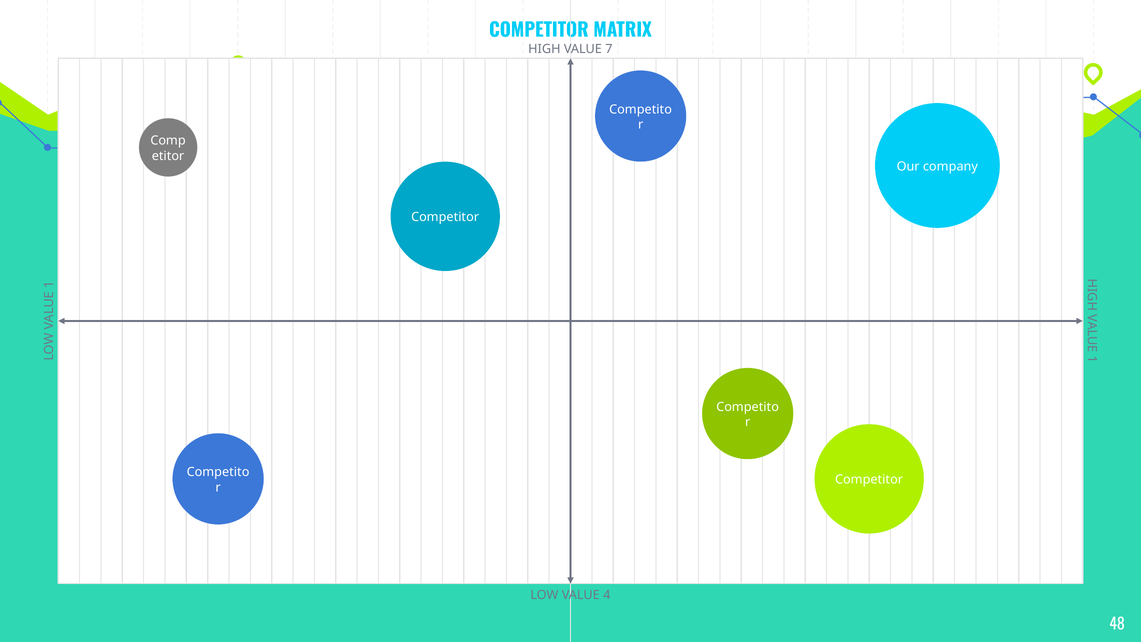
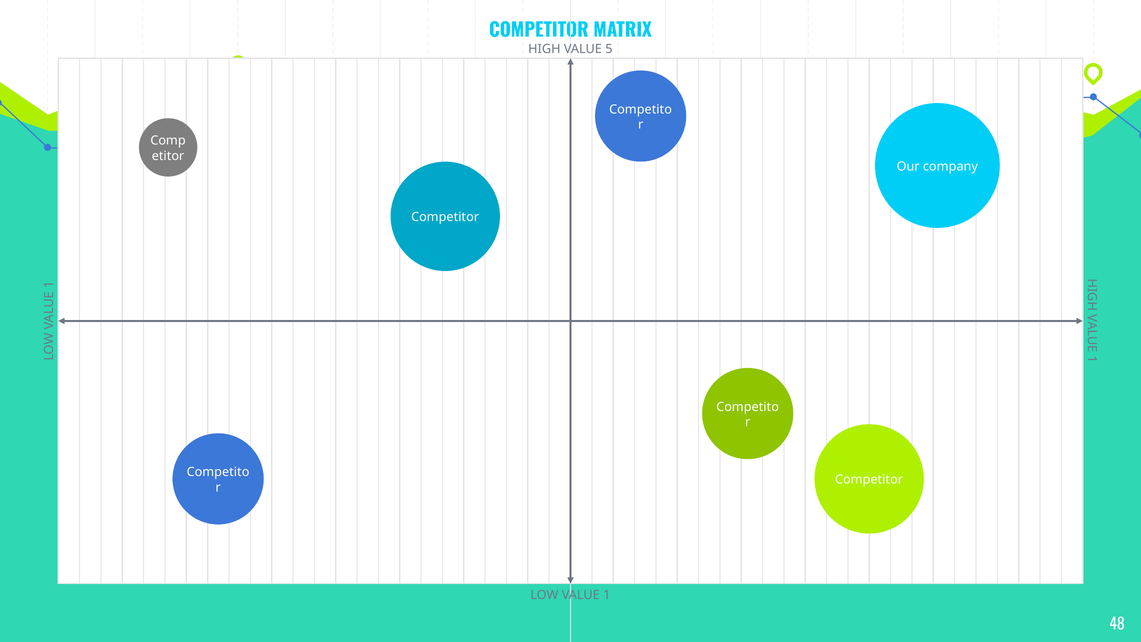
7: 7 -> 5
VALUE 4: 4 -> 1
